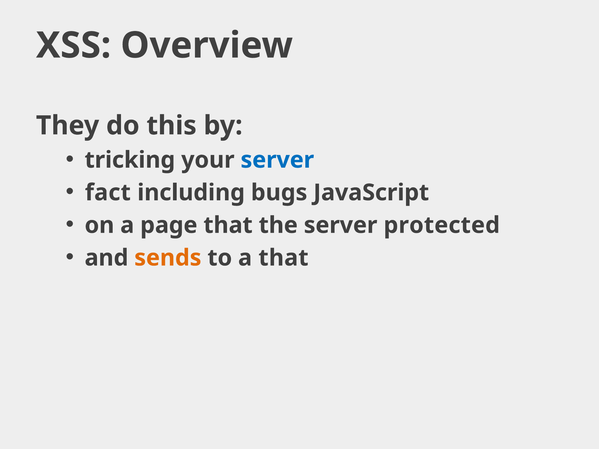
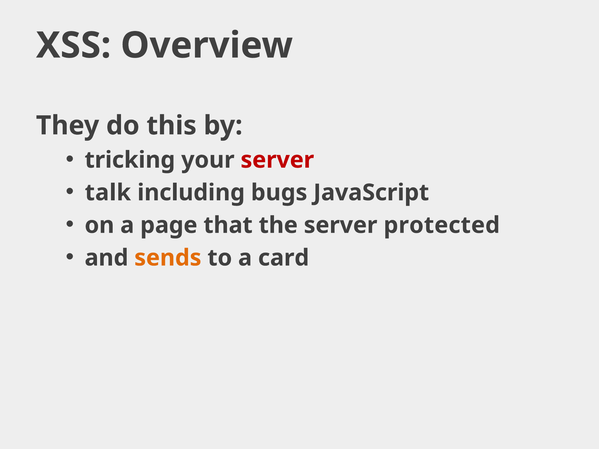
server at (277, 160) colour: blue -> red
fact: fact -> talk
a that: that -> card
